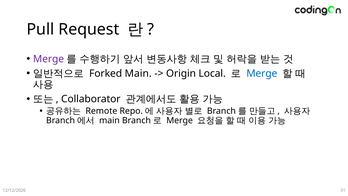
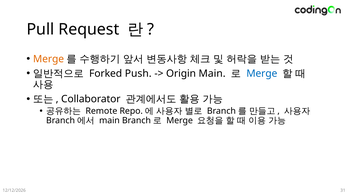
Merge at (49, 59) colour: purple -> orange
Forked Main: Main -> Push
Origin Local: Local -> Main
